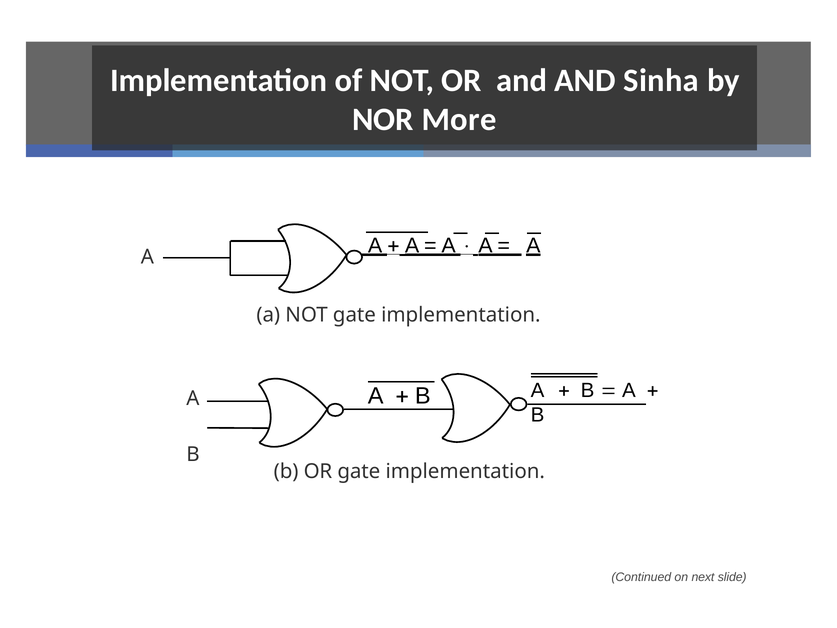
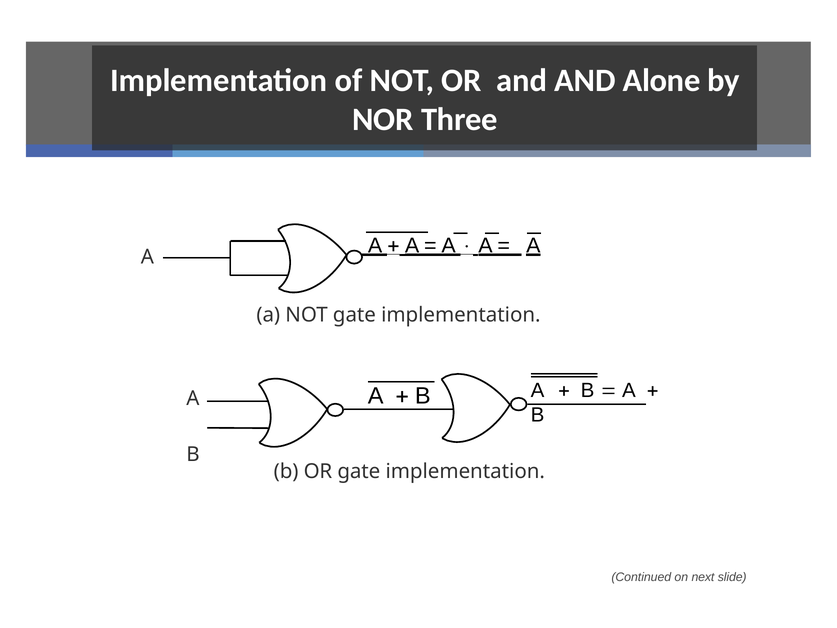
Sinha: Sinha -> Alone
More: More -> Three
